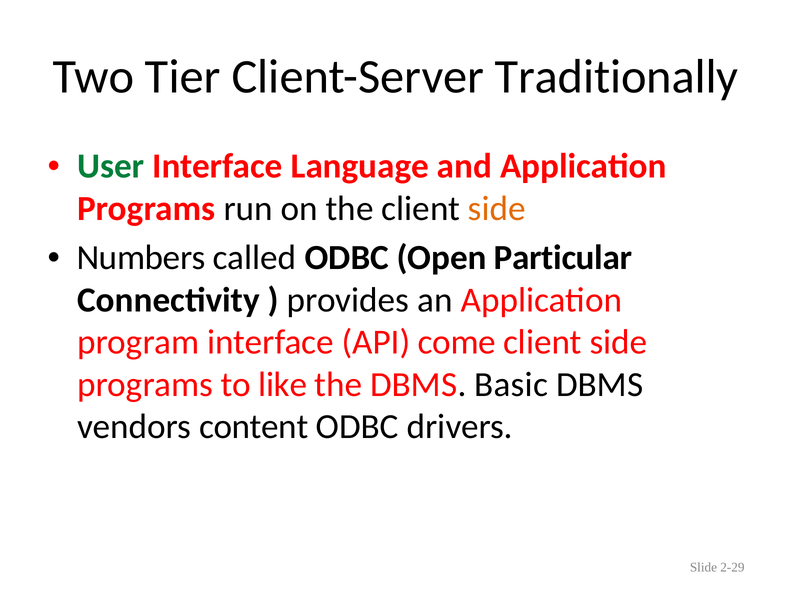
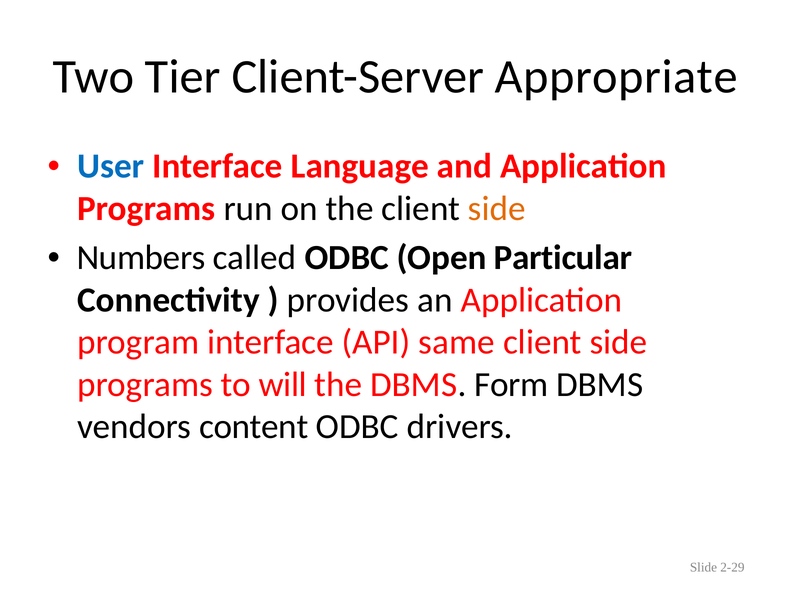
Traditionally: Traditionally -> Appropriate
User colour: green -> blue
come: come -> same
like: like -> will
Basic: Basic -> Form
